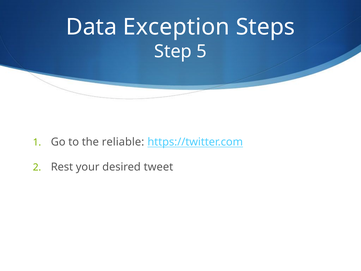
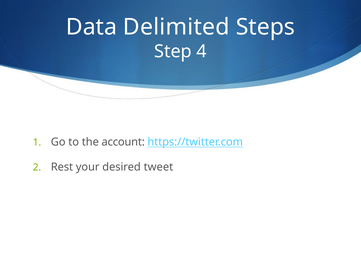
Exception: Exception -> Delimited
5: 5 -> 4
reliable: reliable -> account
